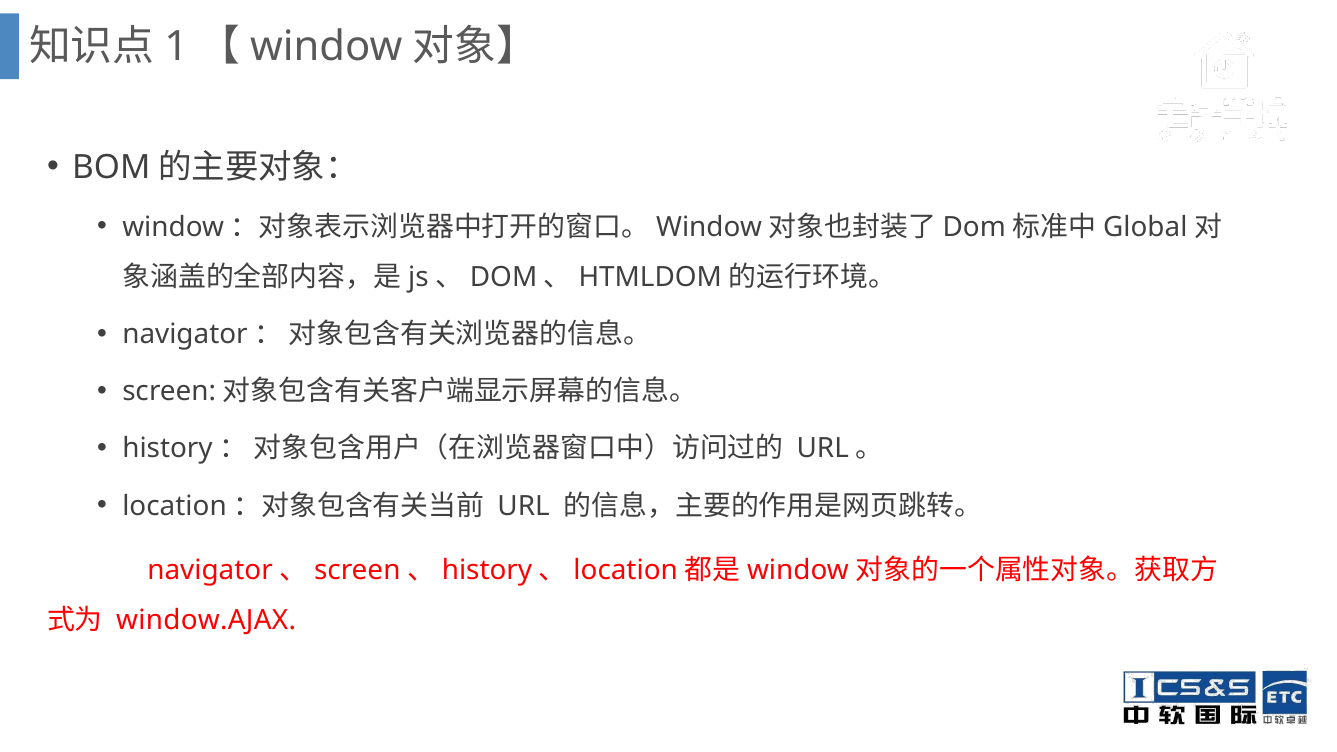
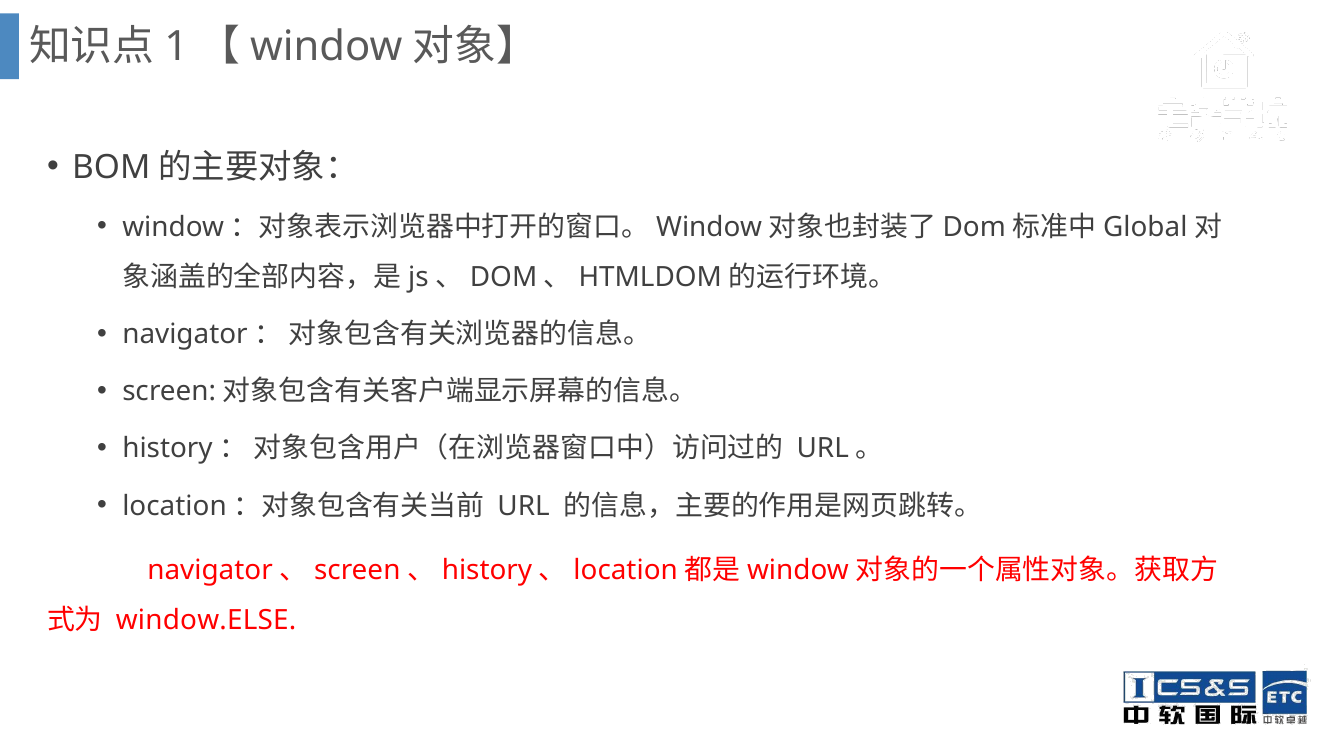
window.AJAX: window.AJAX -> window.ELSE
